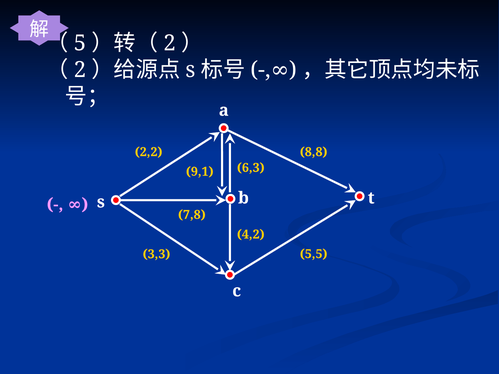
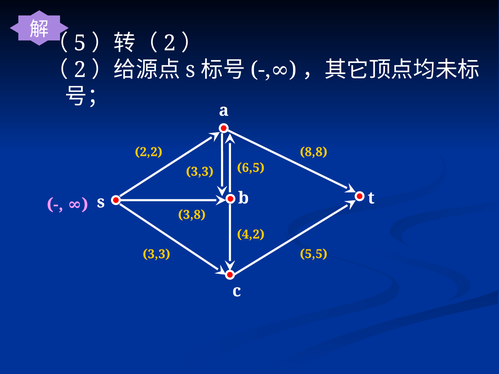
6,3: 6,3 -> 6,5
9,1 at (200, 172): 9,1 -> 3,3
7,8: 7,8 -> 3,8
